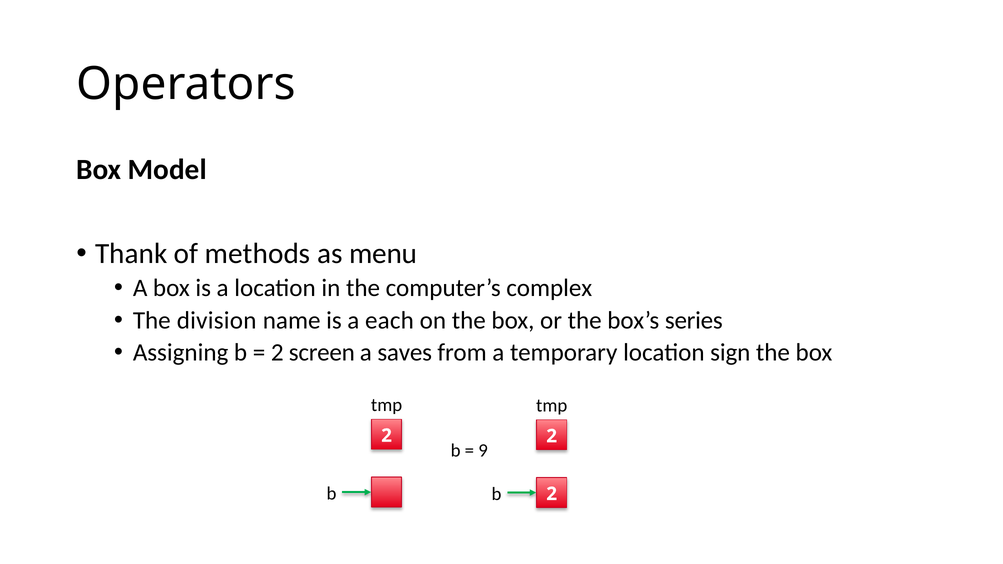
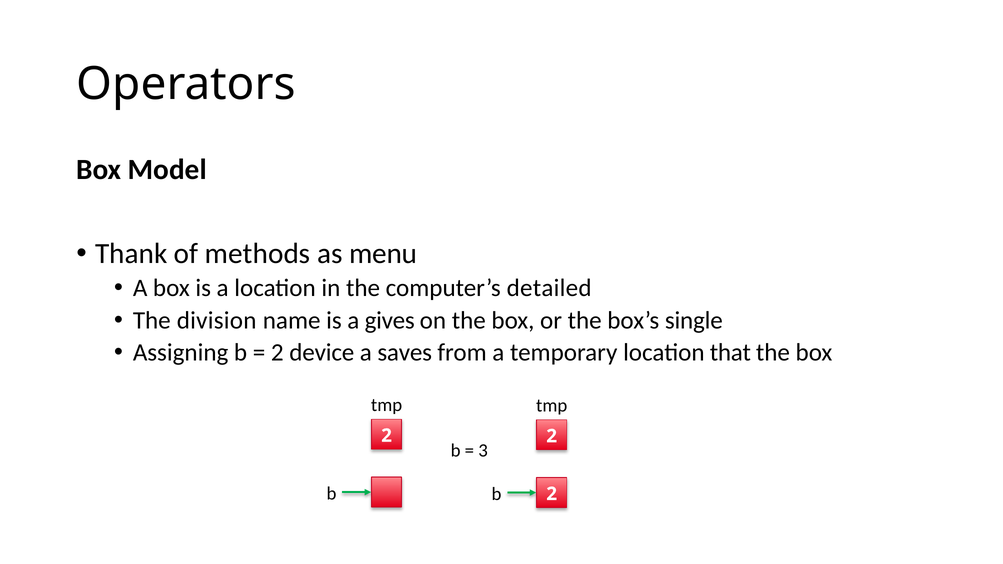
complex: complex -> detailed
each: each -> gives
series: series -> single
screen: screen -> device
sign: sign -> that
9: 9 -> 3
